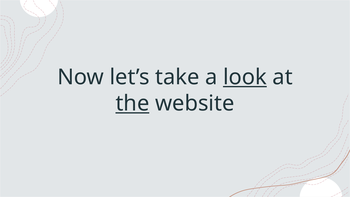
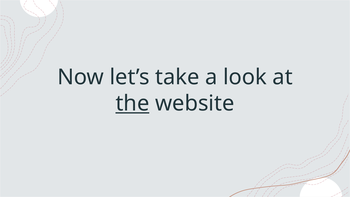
look underline: present -> none
